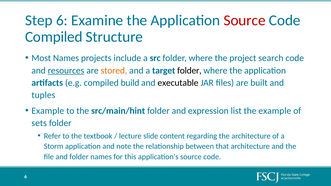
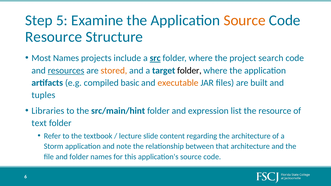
Step 6: 6 -> 5
Source at (245, 20) colour: red -> orange
Compiled at (54, 37): Compiled -> Resource
src underline: none -> present
build: build -> basic
executable colour: black -> orange
Example at (48, 111): Example -> Libraries
the example: example -> resource
sets: sets -> text
